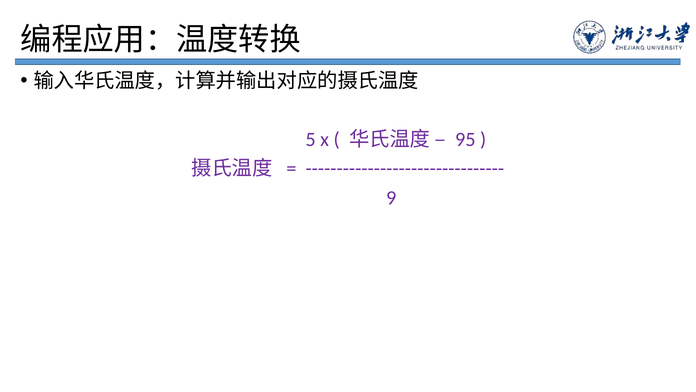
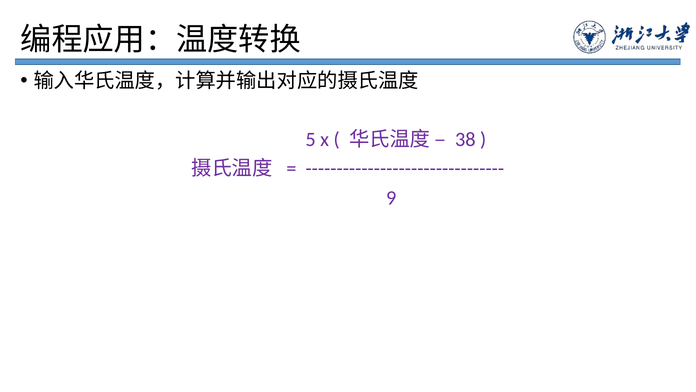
95: 95 -> 38
